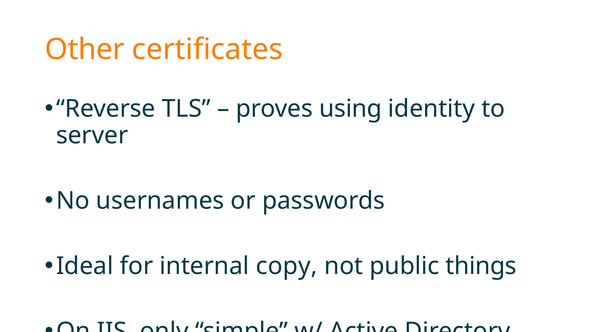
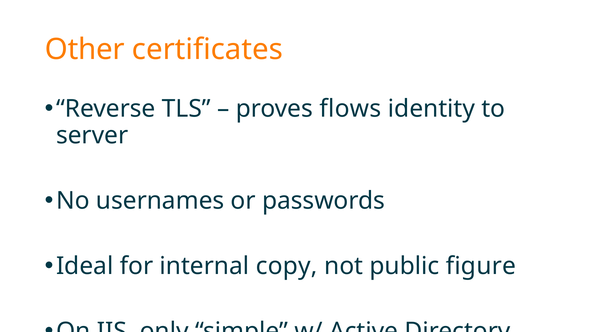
using: using -> flows
things: things -> figure
